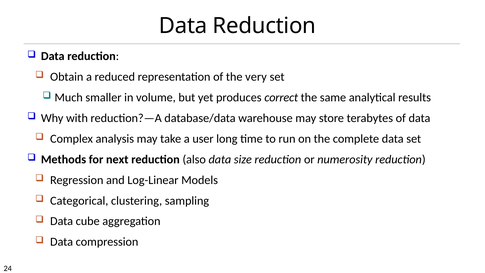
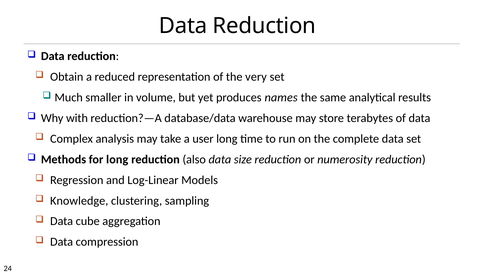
correct: correct -> names
for next: next -> long
Categorical: Categorical -> Knowledge
